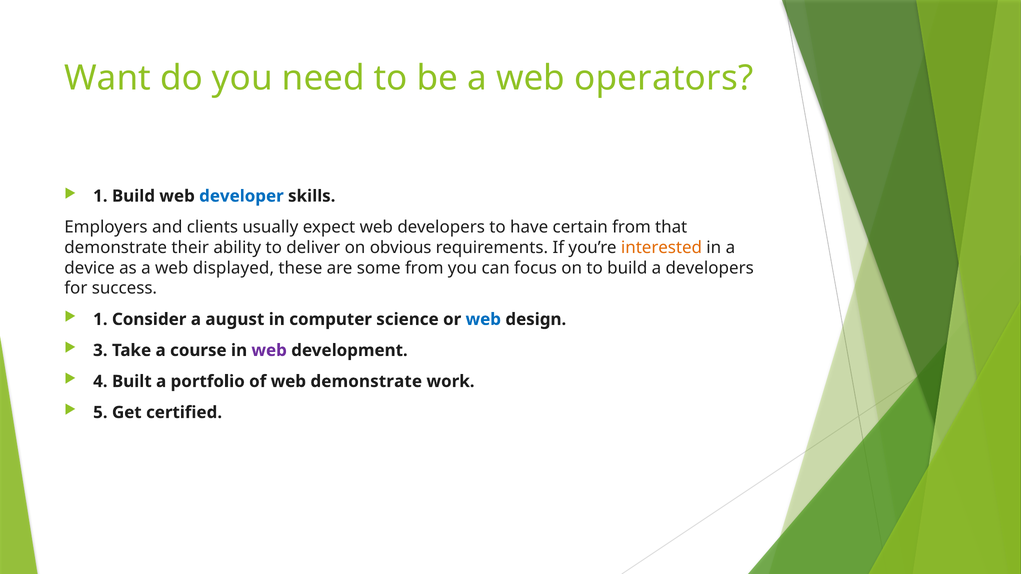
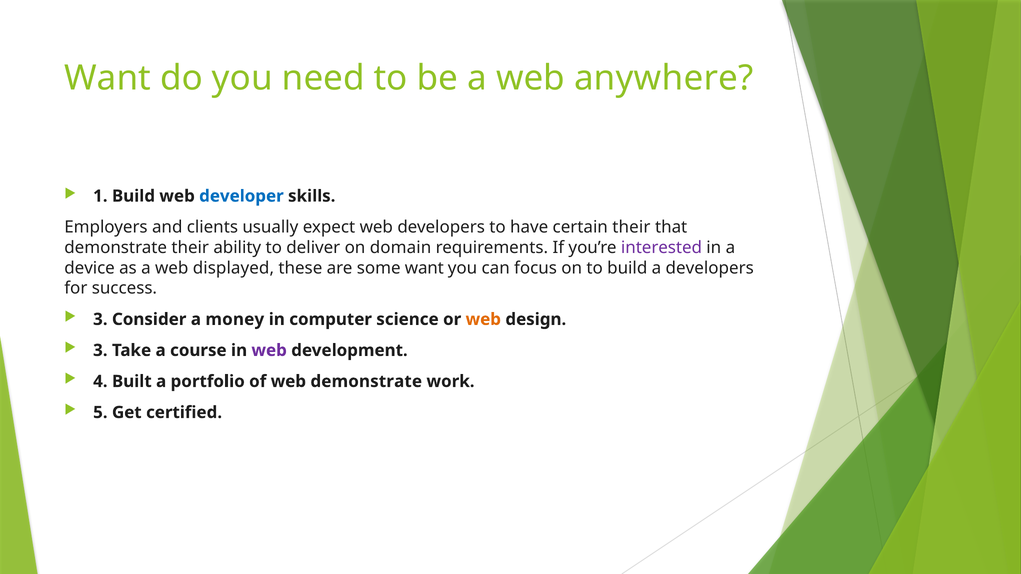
operators: operators -> anywhere
certain from: from -> their
obvious: obvious -> domain
interested colour: orange -> purple
some from: from -> want
1 at (100, 319): 1 -> 3
august: august -> money
web at (483, 319) colour: blue -> orange
